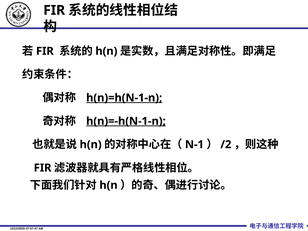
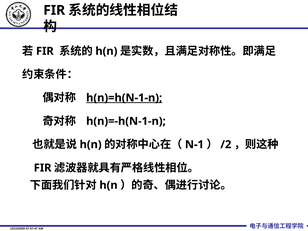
h(n)=-h(N-1-n underline: present -> none
